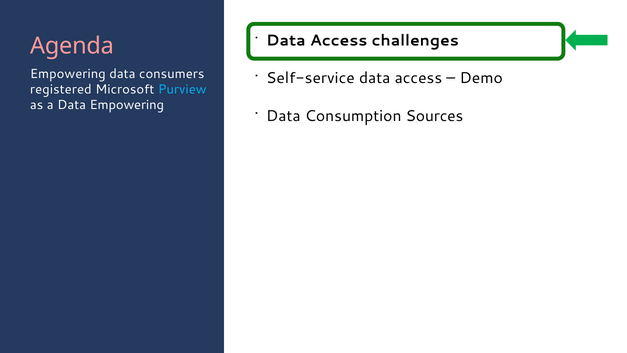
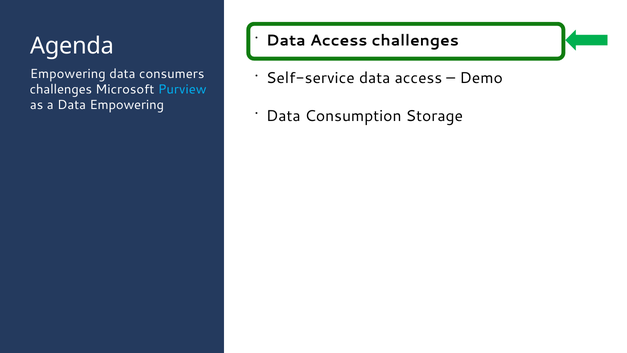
Agenda colour: pink -> white
registered at (61, 89): registered -> challenges
Sources: Sources -> Storage
